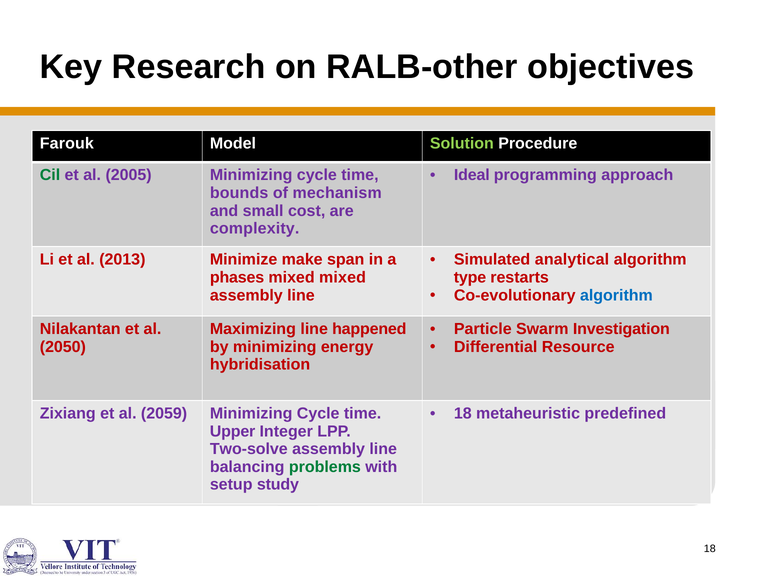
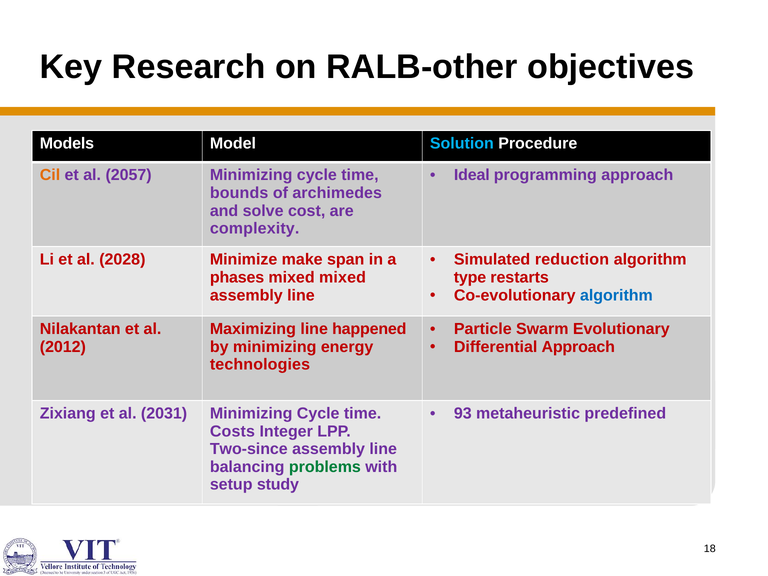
Farouk: Farouk -> Models
Solution colour: light green -> light blue
Cil colour: green -> orange
2005: 2005 -> 2057
mechanism: mechanism -> archimedes
small: small -> solve
analytical: analytical -> reduction
2013: 2013 -> 2028
Investigation: Investigation -> Evolutionary
Differential Resource: Resource -> Approach
2050: 2050 -> 2012
hybridisation: hybridisation -> technologies
18 at (463, 413): 18 -> 93
2059: 2059 -> 2031
Upper: Upper -> Costs
Two-solve: Two-solve -> Two-since
